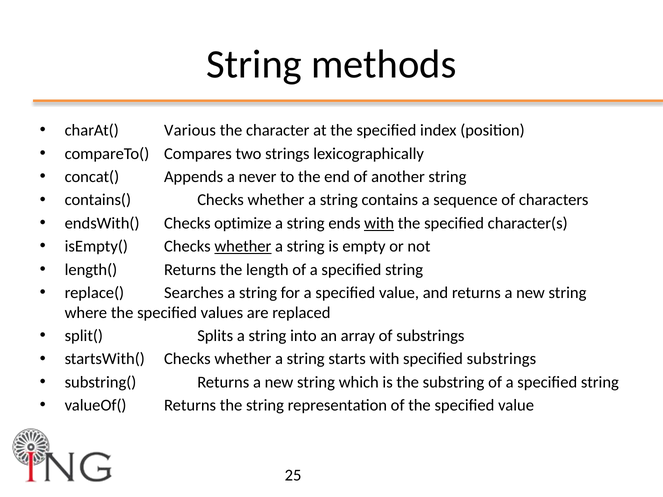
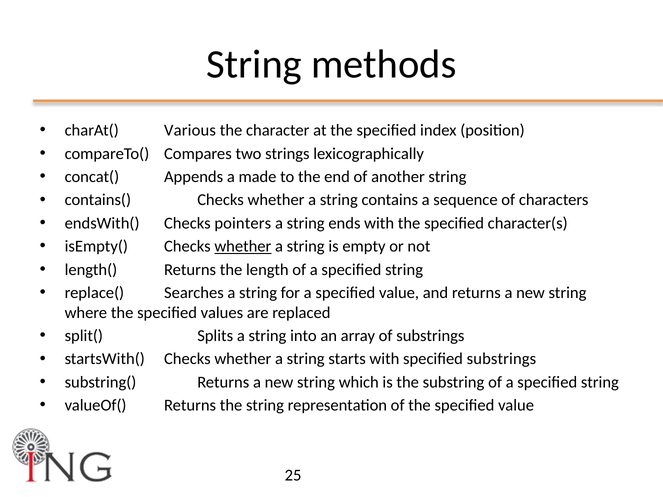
never: never -> made
optimize: optimize -> pointers
with at (379, 223) underline: present -> none
